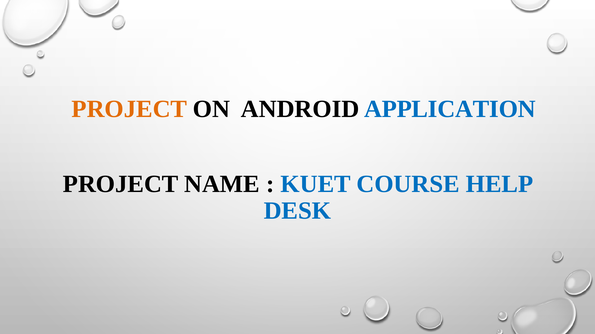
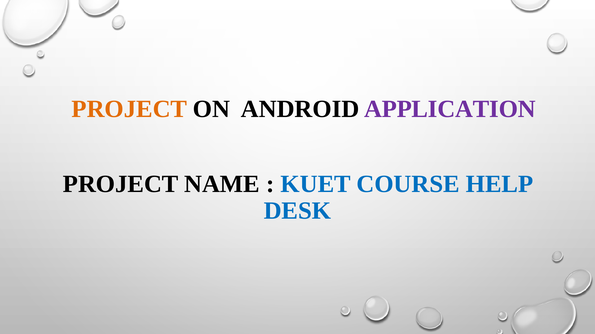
APPLICATION colour: blue -> purple
